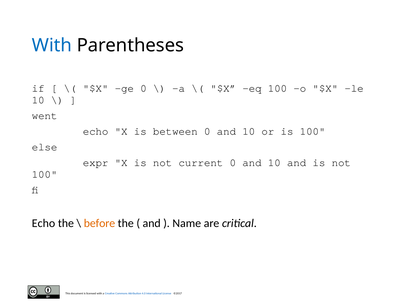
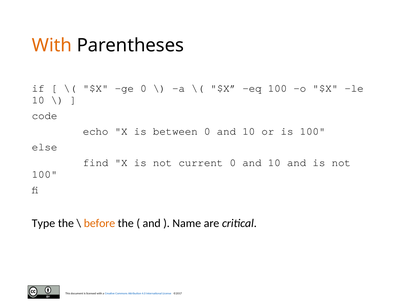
With at (52, 45) colour: blue -> orange
went: went -> code
expr: expr -> find
Echo at (43, 223): Echo -> Type
